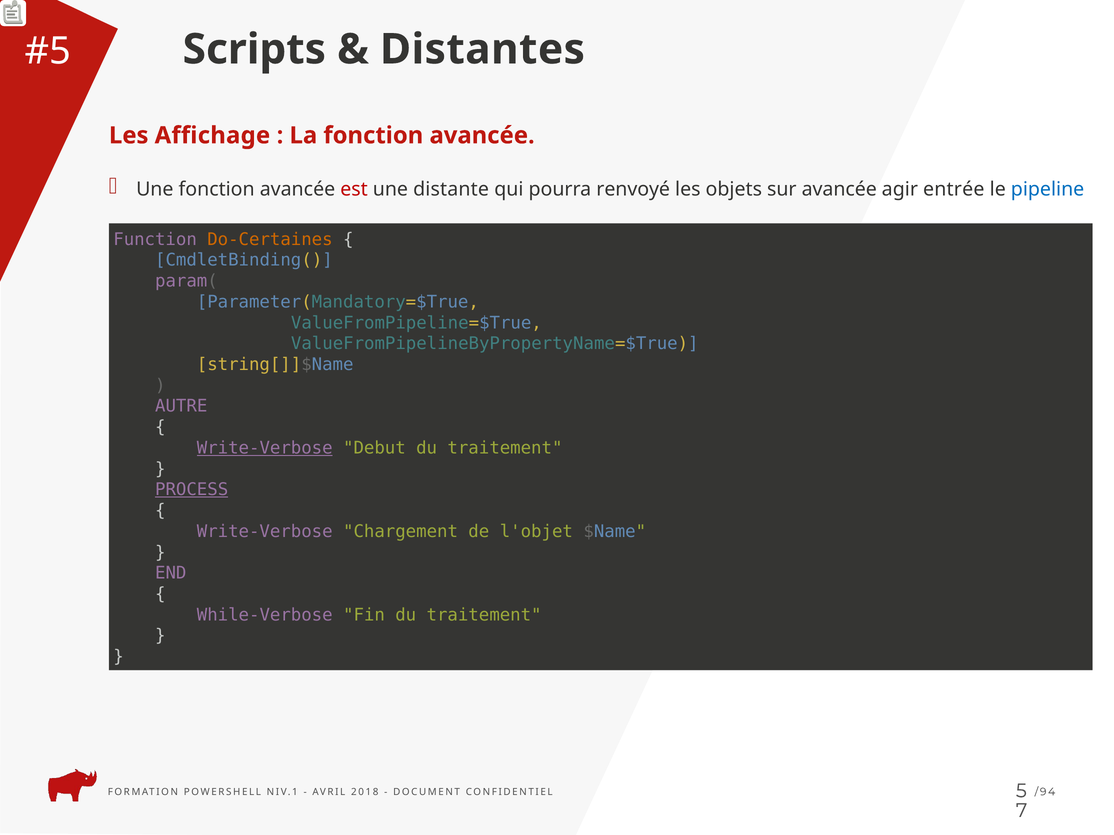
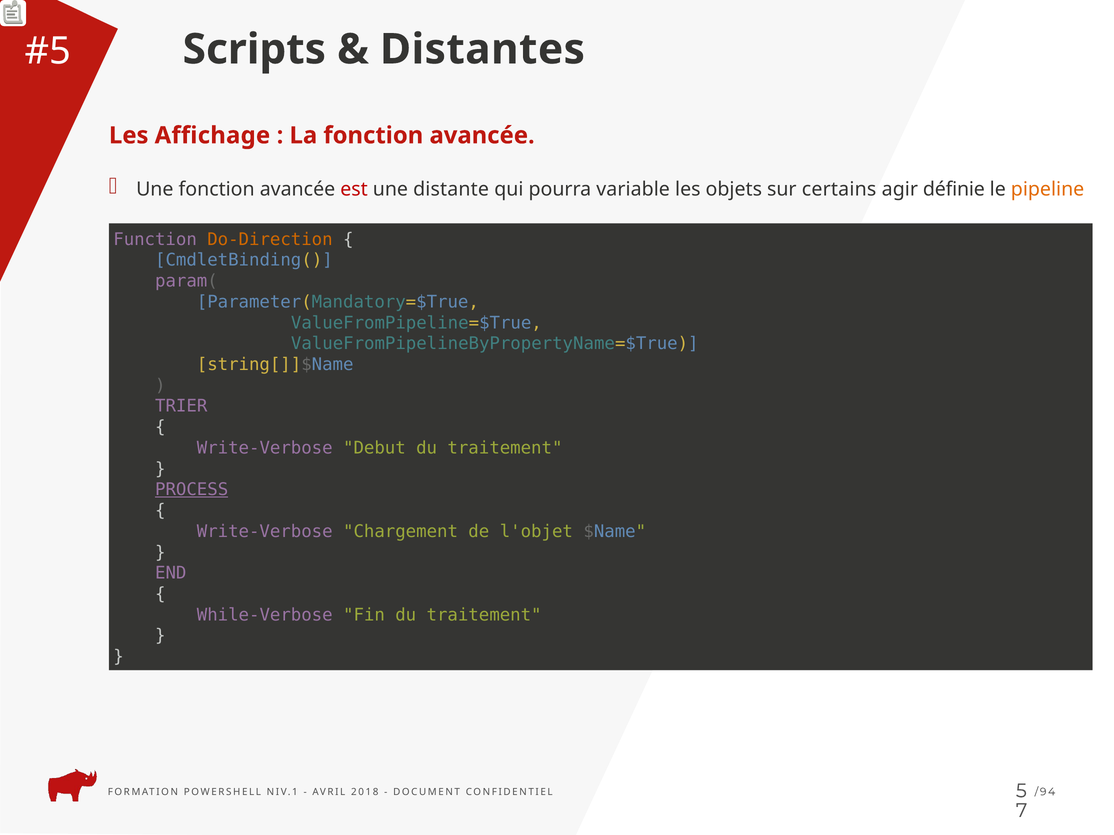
renvoyé: renvoyé -> variable
sur avancée: avancée -> certains
entrée: entrée -> définie
pipeline colour: blue -> orange
Do-Certaines: Do-Certaines -> Do-Direction
AUTRE: AUTRE -> TRIER
Write-Verbose at (265, 448) underline: present -> none
